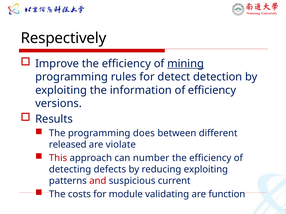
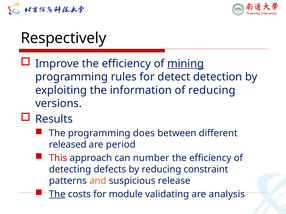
of efficiency: efficiency -> reducing
violate: violate -> period
reducing exploiting: exploiting -> constraint
and colour: red -> orange
current: current -> release
The at (57, 195) underline: none -> present
function: function -> analysis
